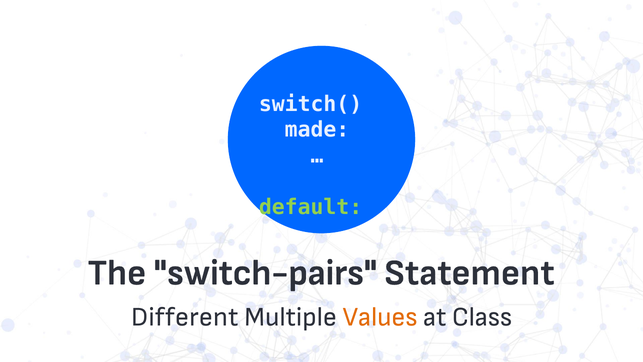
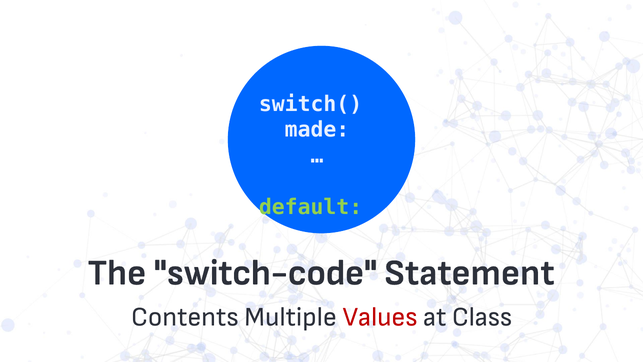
switch-pairs: switch-pairs -> switch-code
Different: Different -> Contents
Values colour: orange -> red
